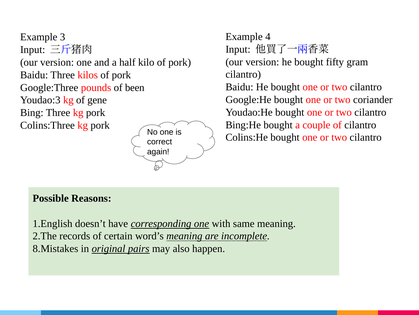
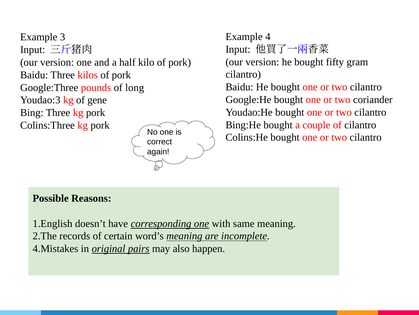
been: been -> long
8.Mistakes: 8.Mistakes -> 4.Mistakes
